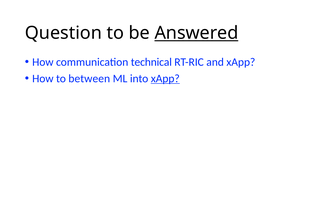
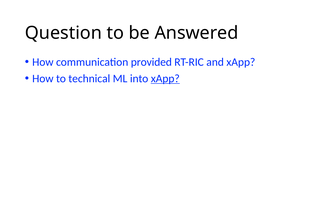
Answered underline: present -> none
technical: technical -> provided
between: between -> technical
